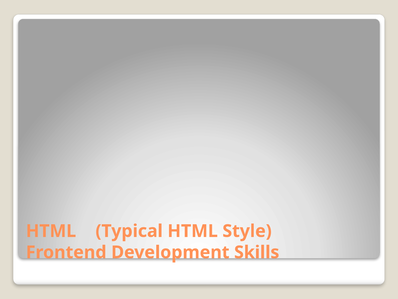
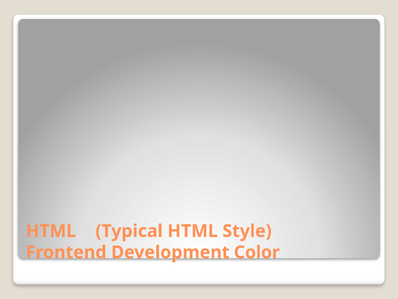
Skills: Skills -> Color
